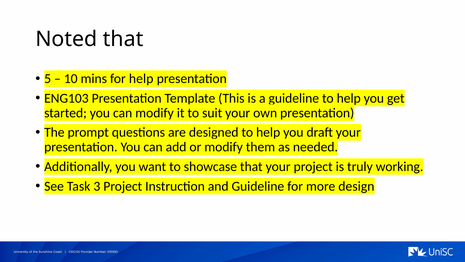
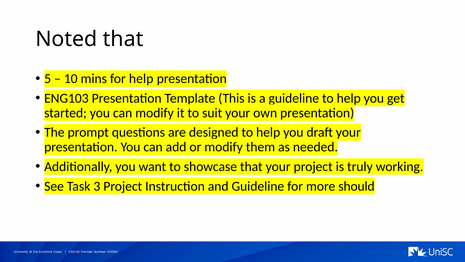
design: design -> should
